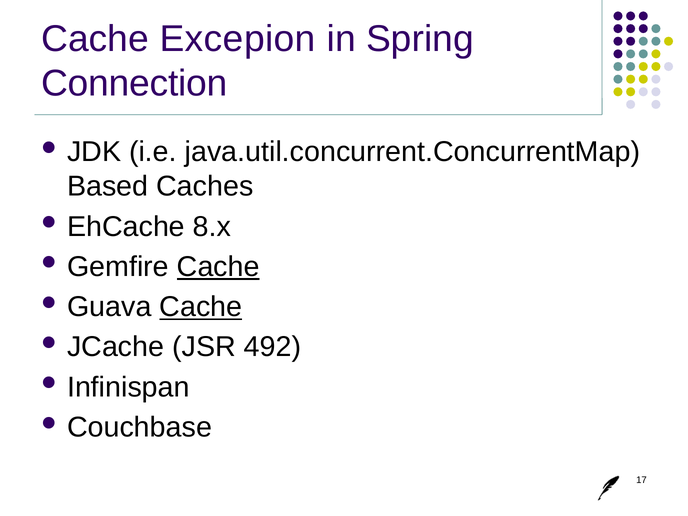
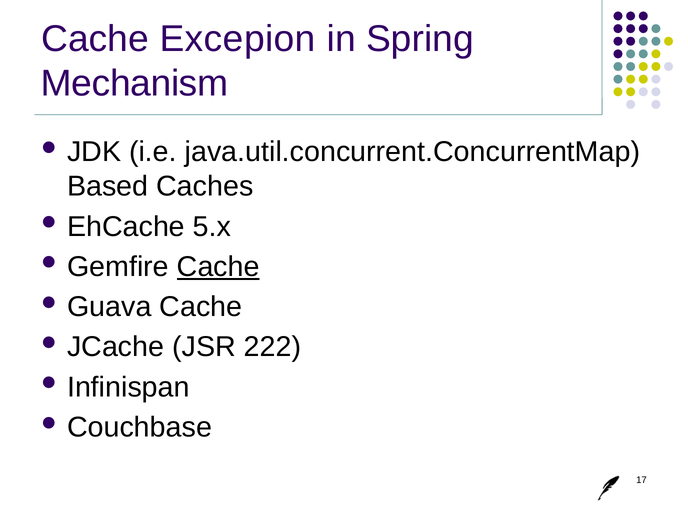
Connection: Connection -> Mechanism
8.x: 8.x -> 5.x
Cache at (201, 307) underline: present -> none
492: 492 -> 222
